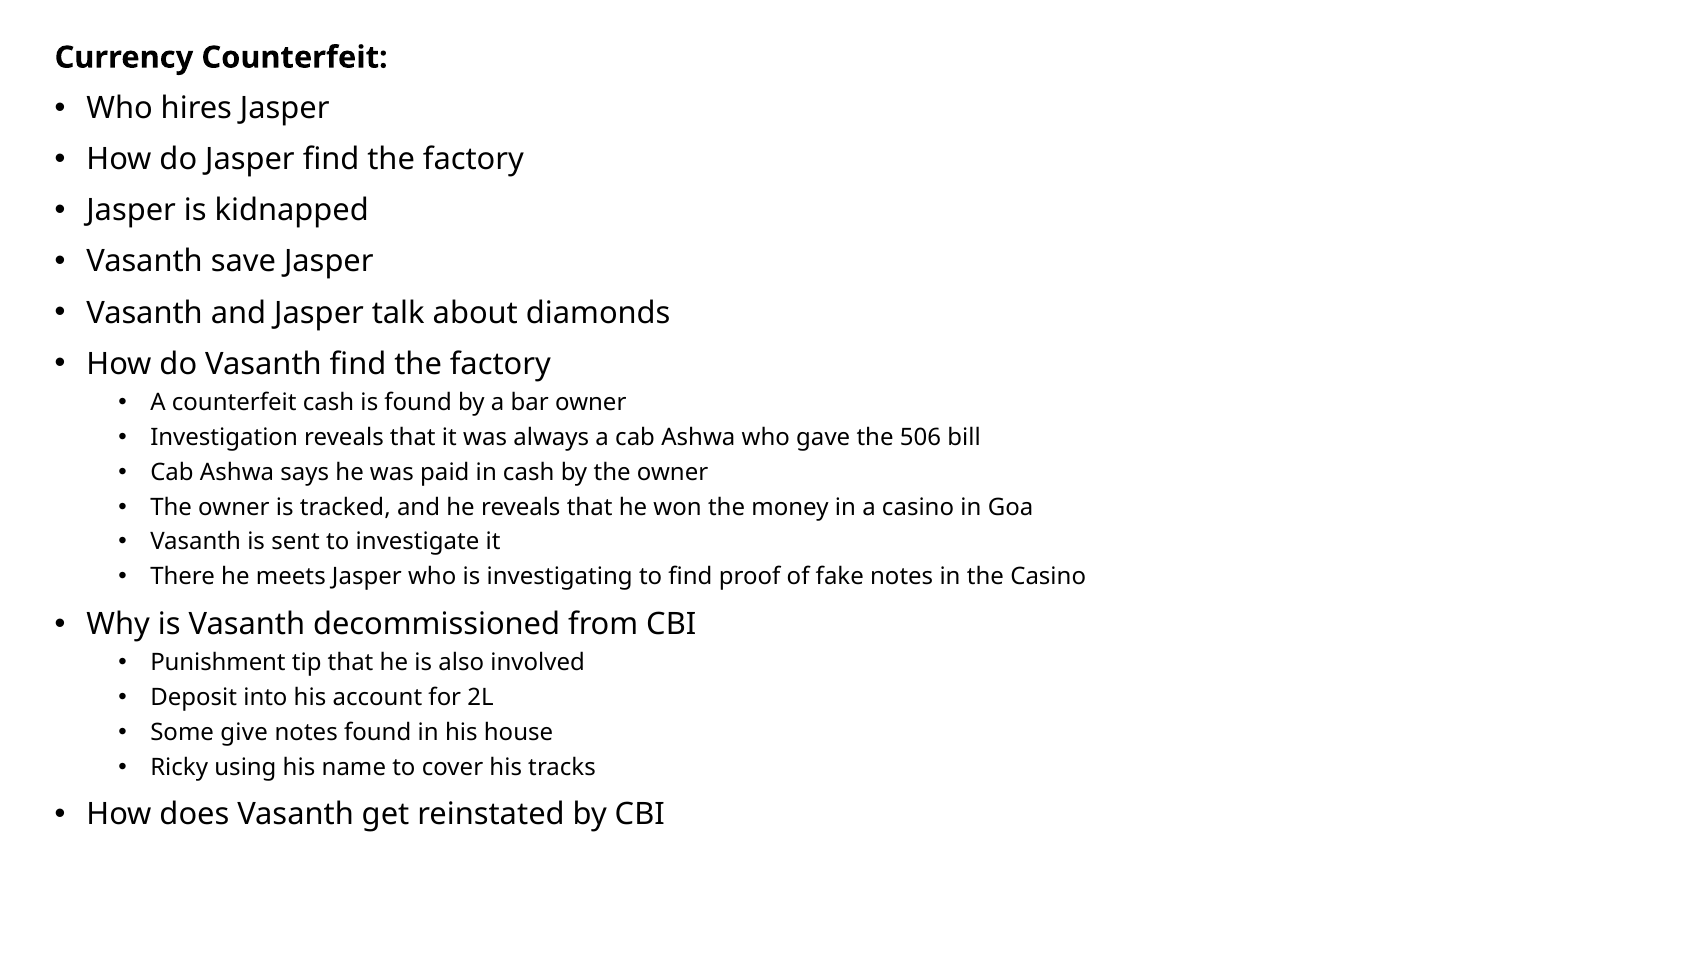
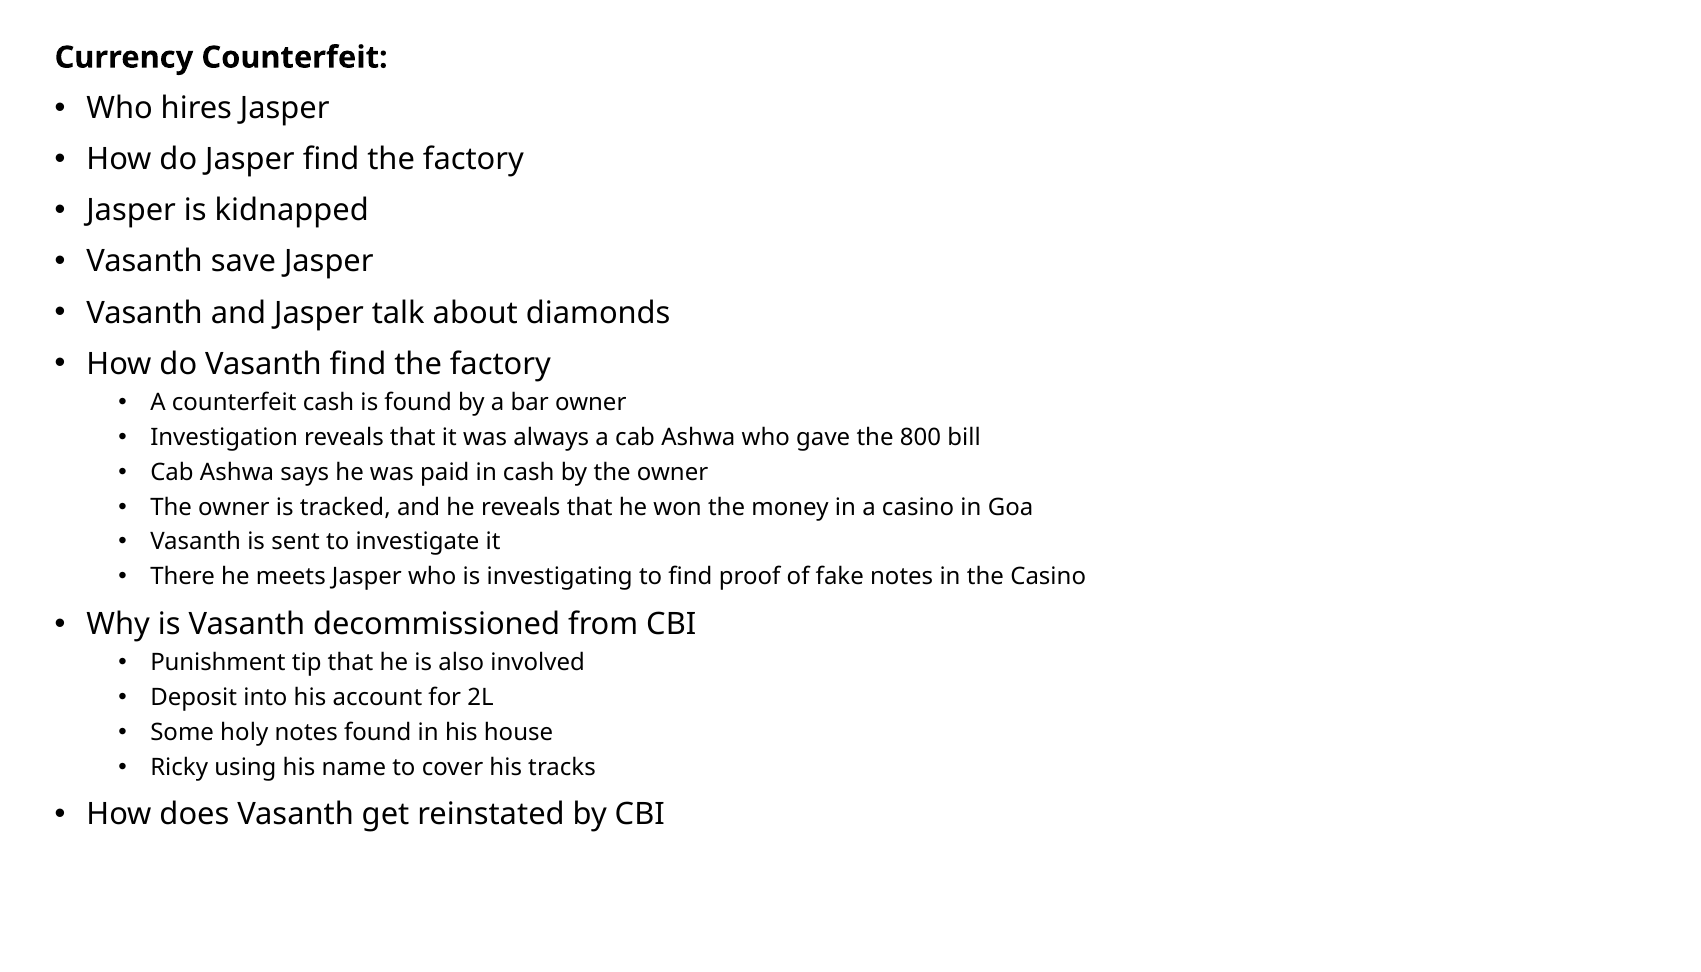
506: 506 -> 800
give: give -> holy
